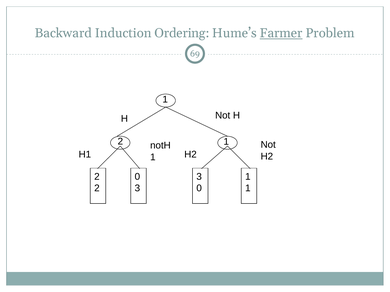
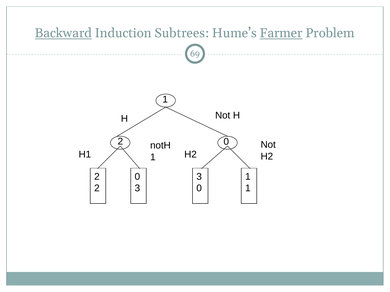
Backward underline: none -> present
Ordering: Ordering -> Subtrees
1 at (226, 142): 1 -> 0
